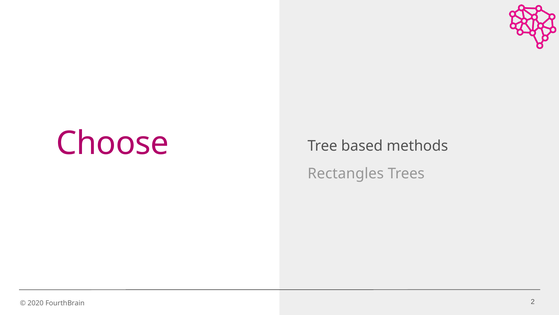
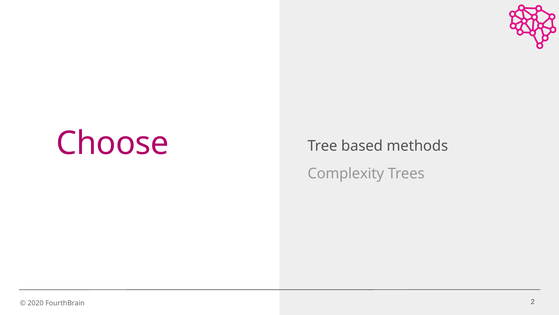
Rectangles: Rectangles -> Complexity
